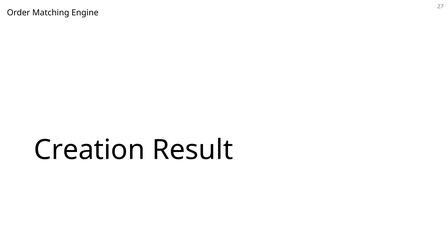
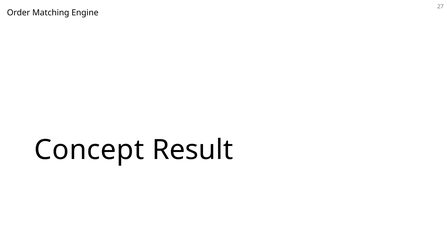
Creation: Creation -> Concept
